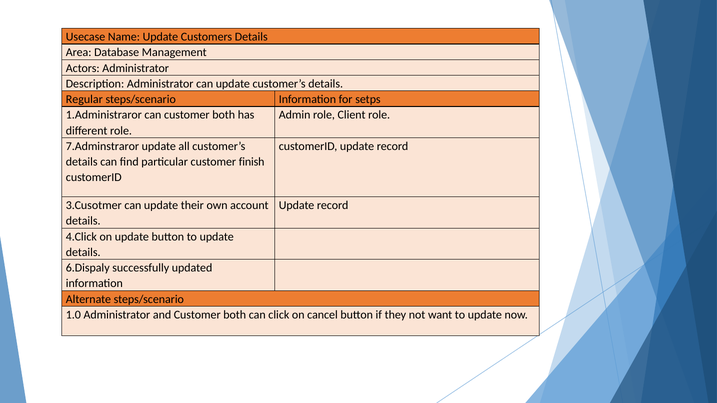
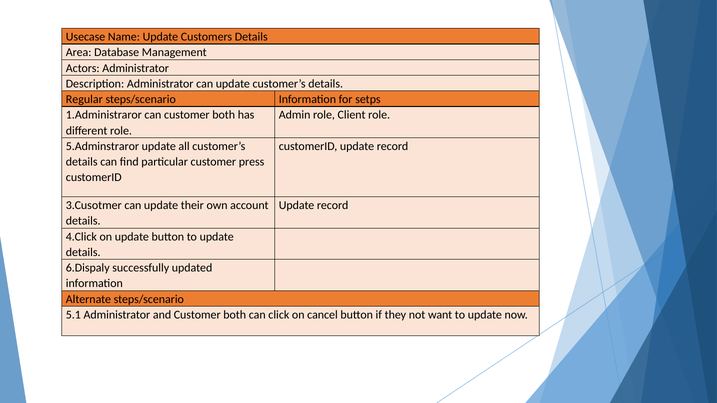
7.Adminstraror: 7.Adminstraror -> 5.Adminstraror
finish: finish -> press
1.0: 1.0 -> 5.1
